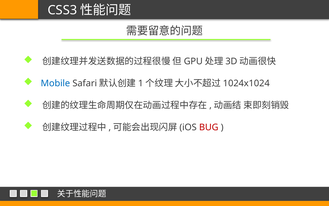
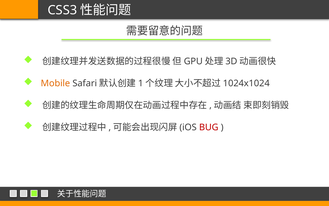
Mobile colour: blue -> orange
